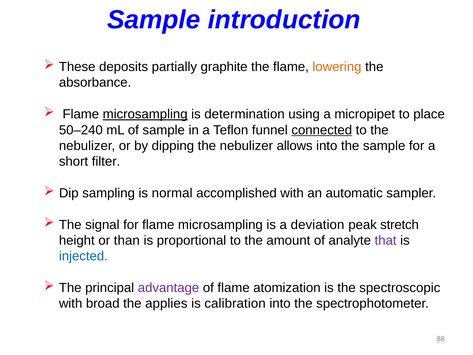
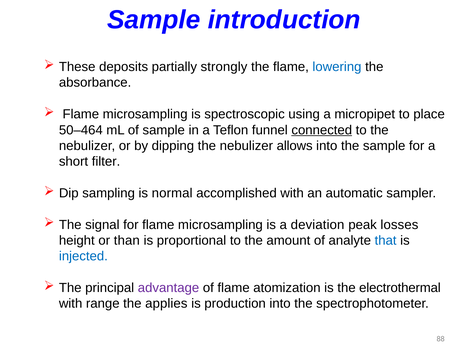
graphite: graphite -> strongly
lowering colour: orange -> blue
microsampling at (145, 114) underline: present -> none
determination: determination -> spectroscopic
50–240: 50–240 -> 50–464
stretch: stretch -> losses
that colour: purple -> blue
spectroscopic: spectroscopic -> electrothermal
broad: broad -> range
calibration: calibration -> production
